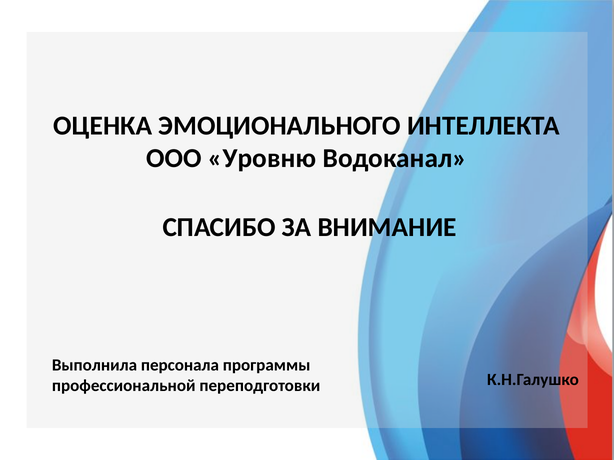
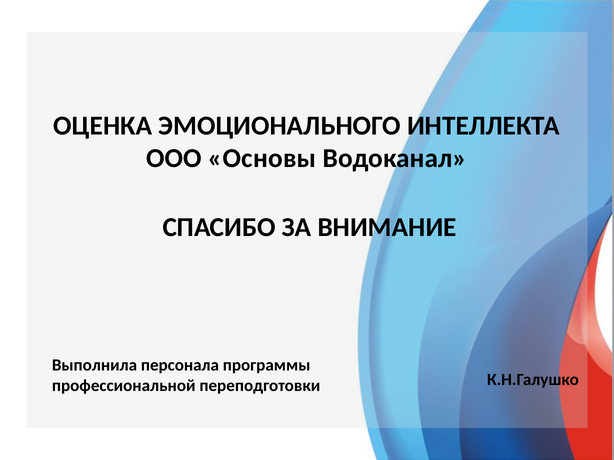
Уровню: Уровню -> Основы
